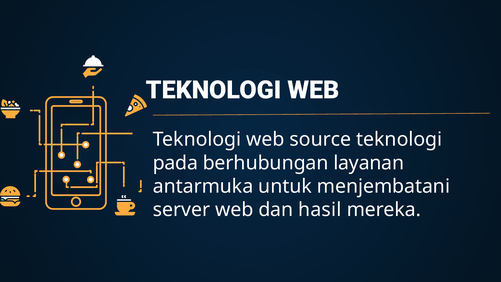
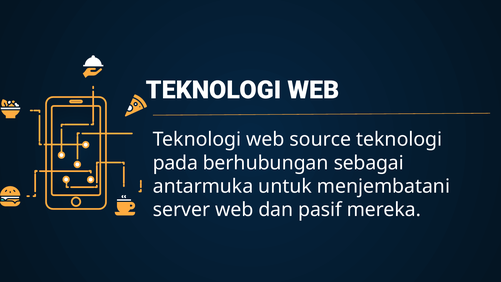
layanan: layanan -> sebagai
hasil: hasil -> pasif
